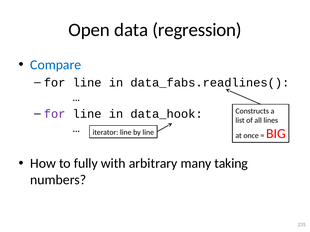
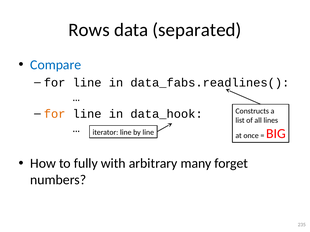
Open: Open -> Rows
regression: regression -> separated
for at (55, 114) colour: purple -> orange
taking: taking -> forget
